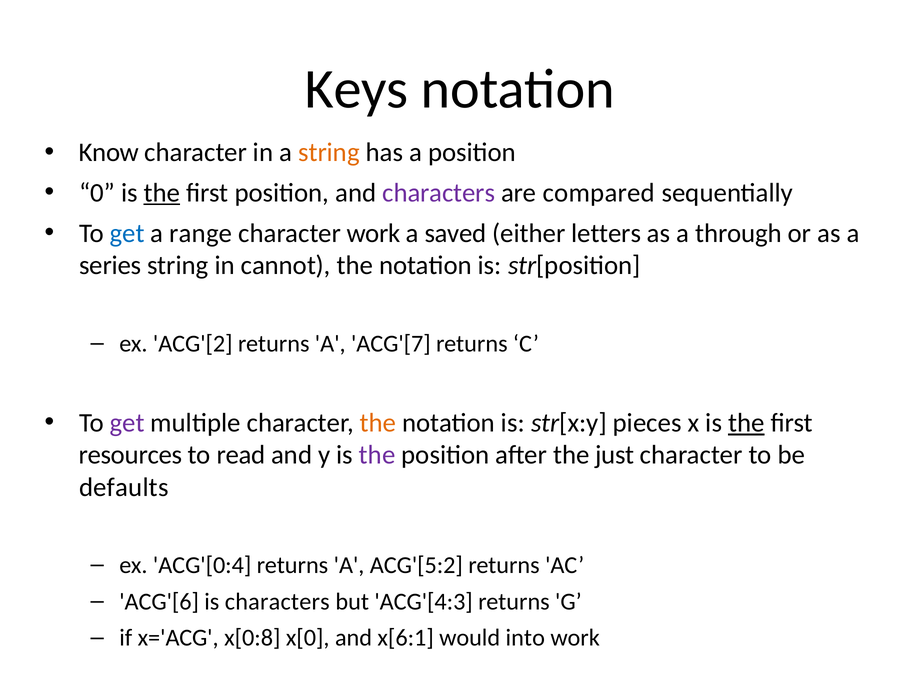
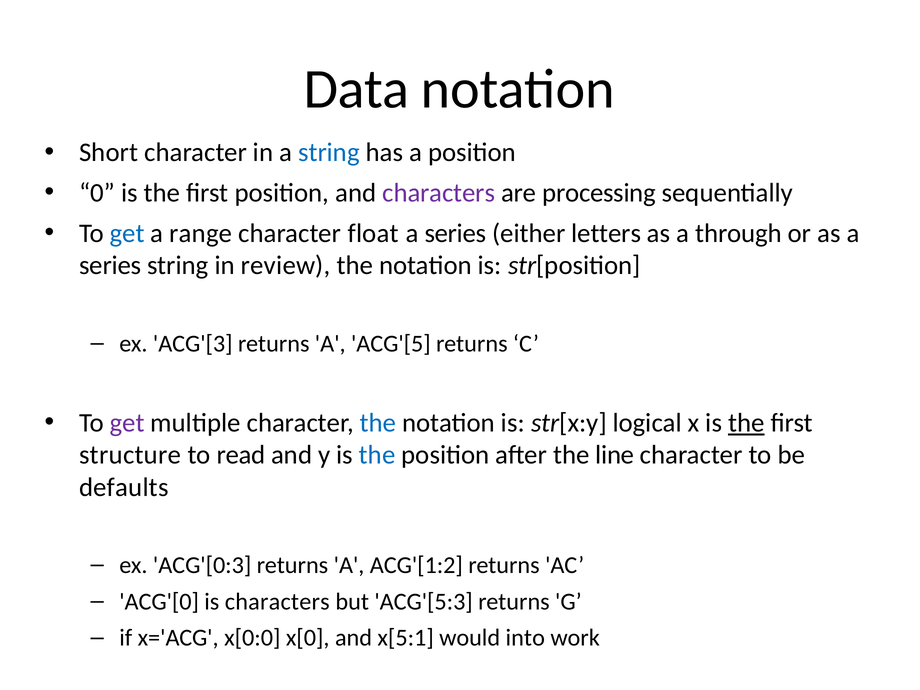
Keys: Keys -> Data
Know: Know -> Short
string at (329, 153) colour: orange -> blue
the at (162, 193) underline: present -> none
compared: compared -> processing
character work: work -> float
saved at (455, 233): saved -> series
cannot: cannot -> review
ACG'[2: ACG'[2 -> ACG'[3
ACG'[7: ACG'[7 -> ACG'[5
the at (378, 423) colour: orange -> blue
pieces: pieces -> logical
resources: resources -> structure
the at (377, 455) colour: purple -> blue
just: just -> line
ACG'[0:4: ACG'[0:4 -> ACG'[0:3
ACG'[5:2: ACG'[5:2 -> ACG'[1:2
ACG'[6: ACG'[6 -> ACG'[0
ACG'[4:3: ACG'[4:3 -> ACG'[5:3
x[0:8: x[0:8 -> x[0:0
x[6:1: x[6:1 -> x[5:1
